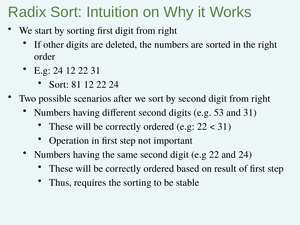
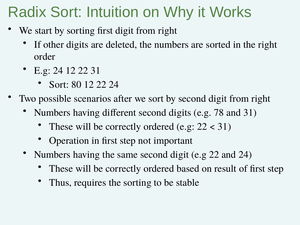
81: 81 -> 80
53: 53 -> 78
